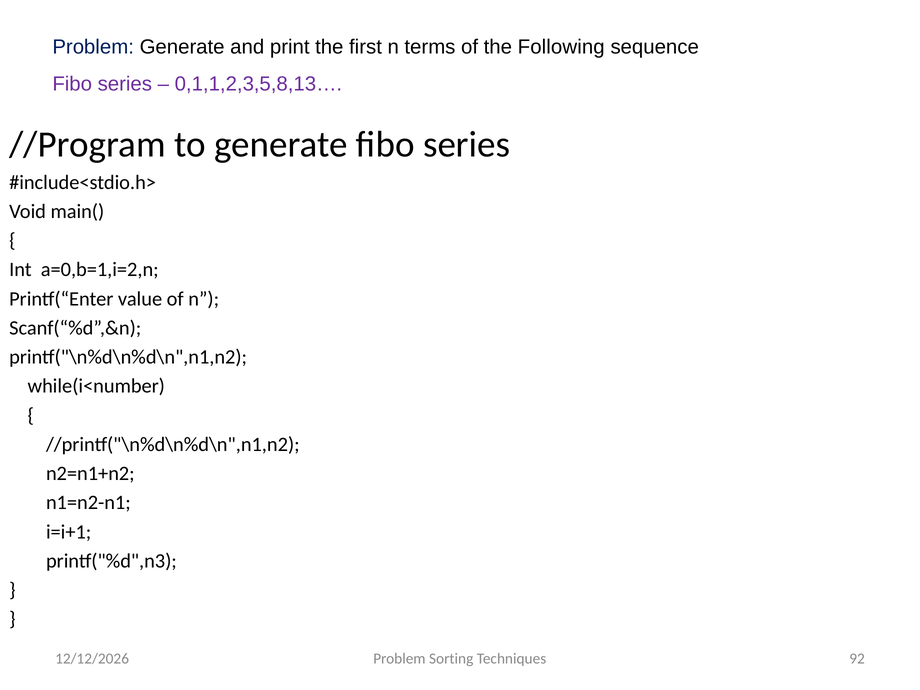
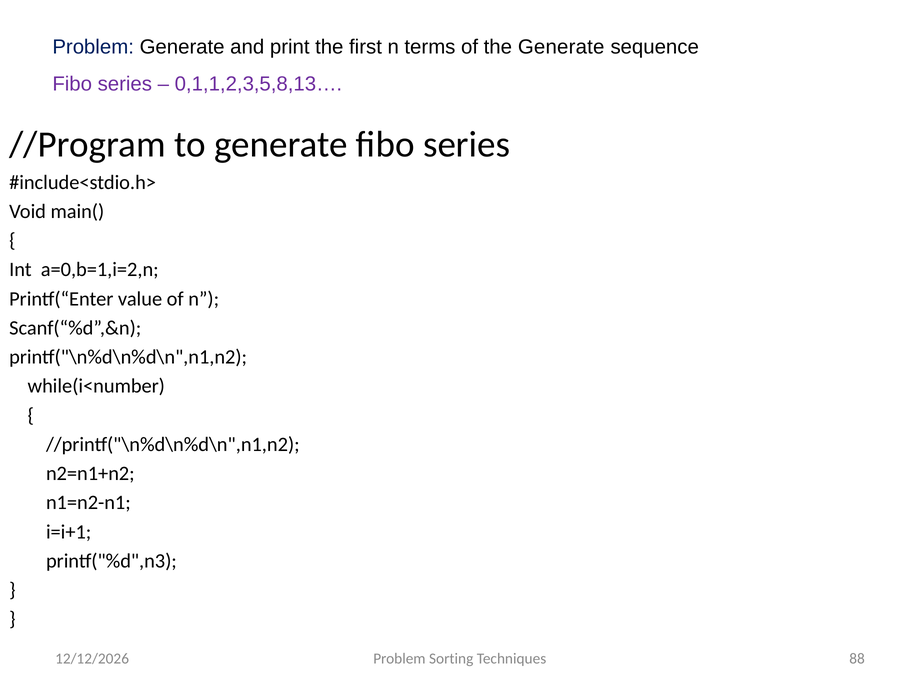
the Following: Following -> Generate
92: 92 -> 88
